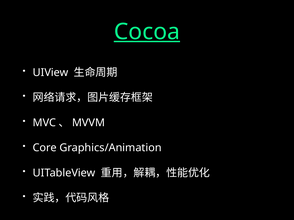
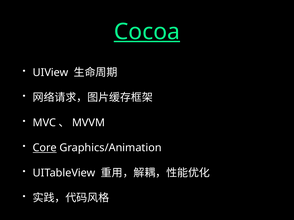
Core underline: none -> present
